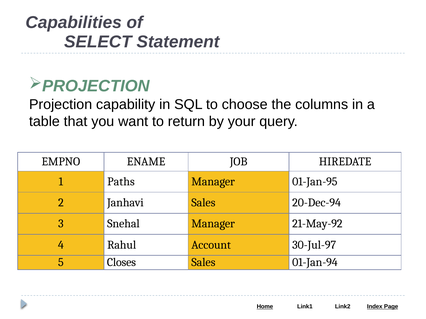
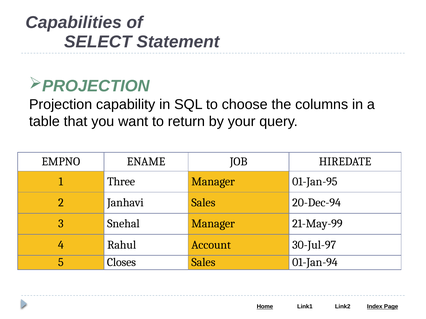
Paths: Paths -> Three
21-May-92: 21-May-92 -> 21-May-99
